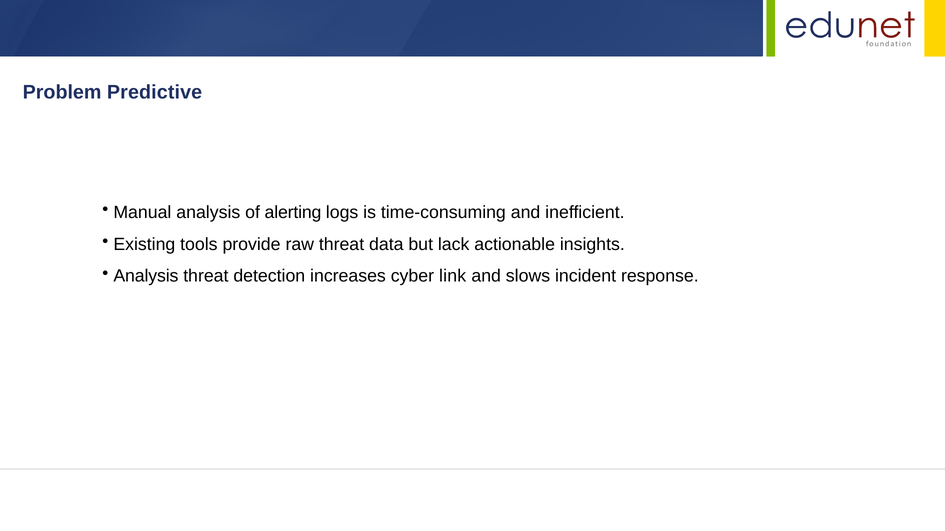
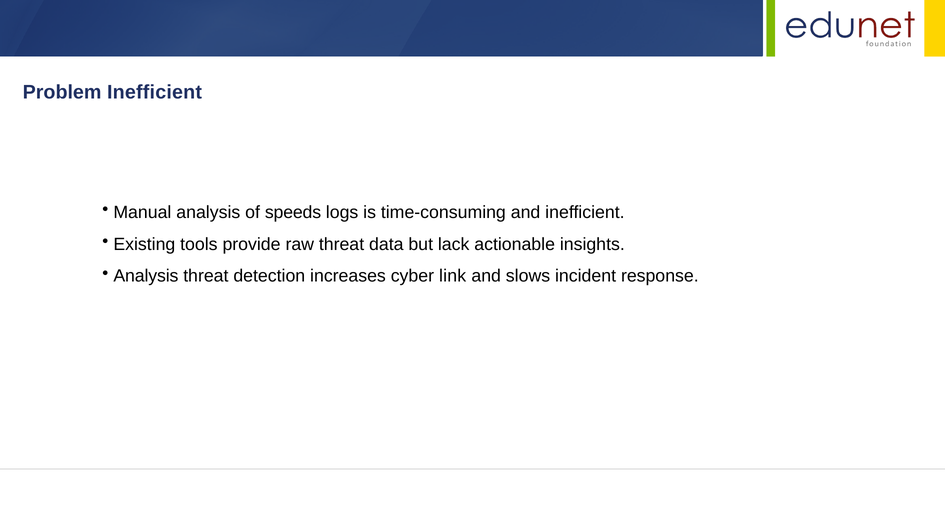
Problem Predictive: Predictive -> Inefficient
alerting: alerting -> speeds
